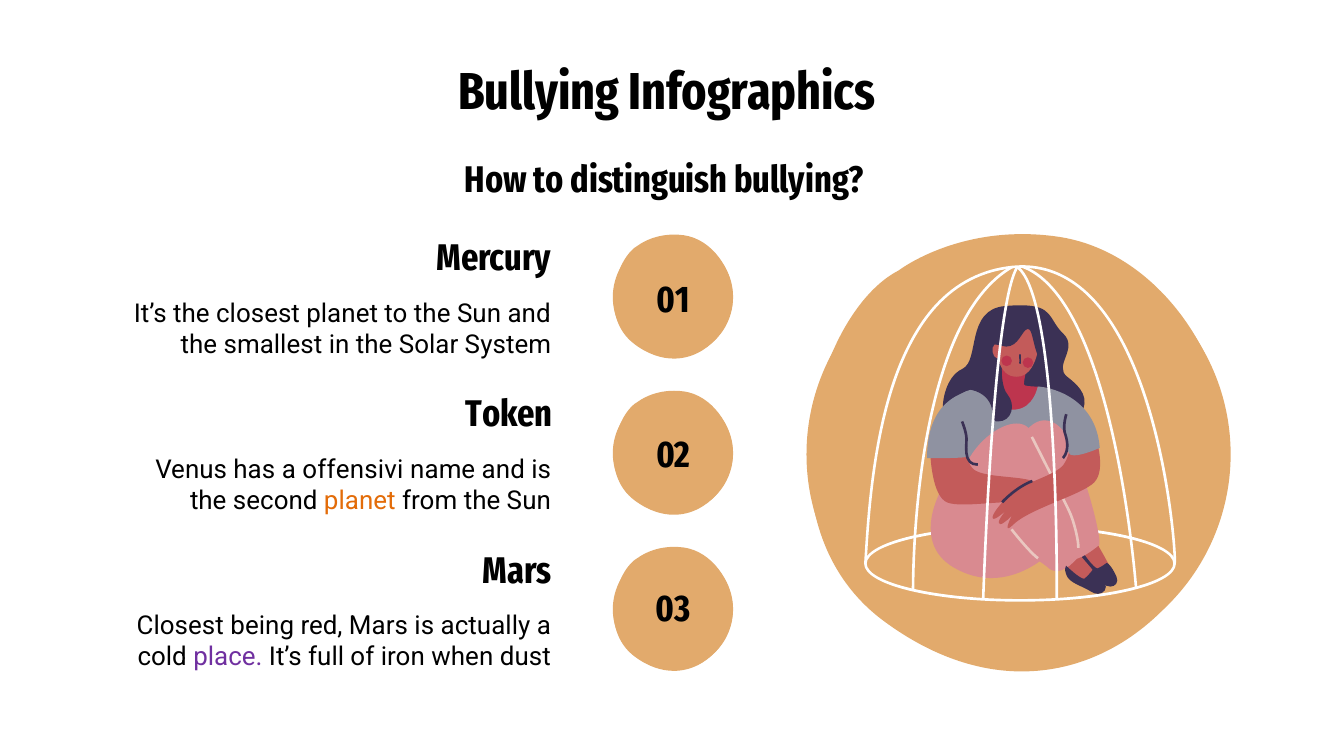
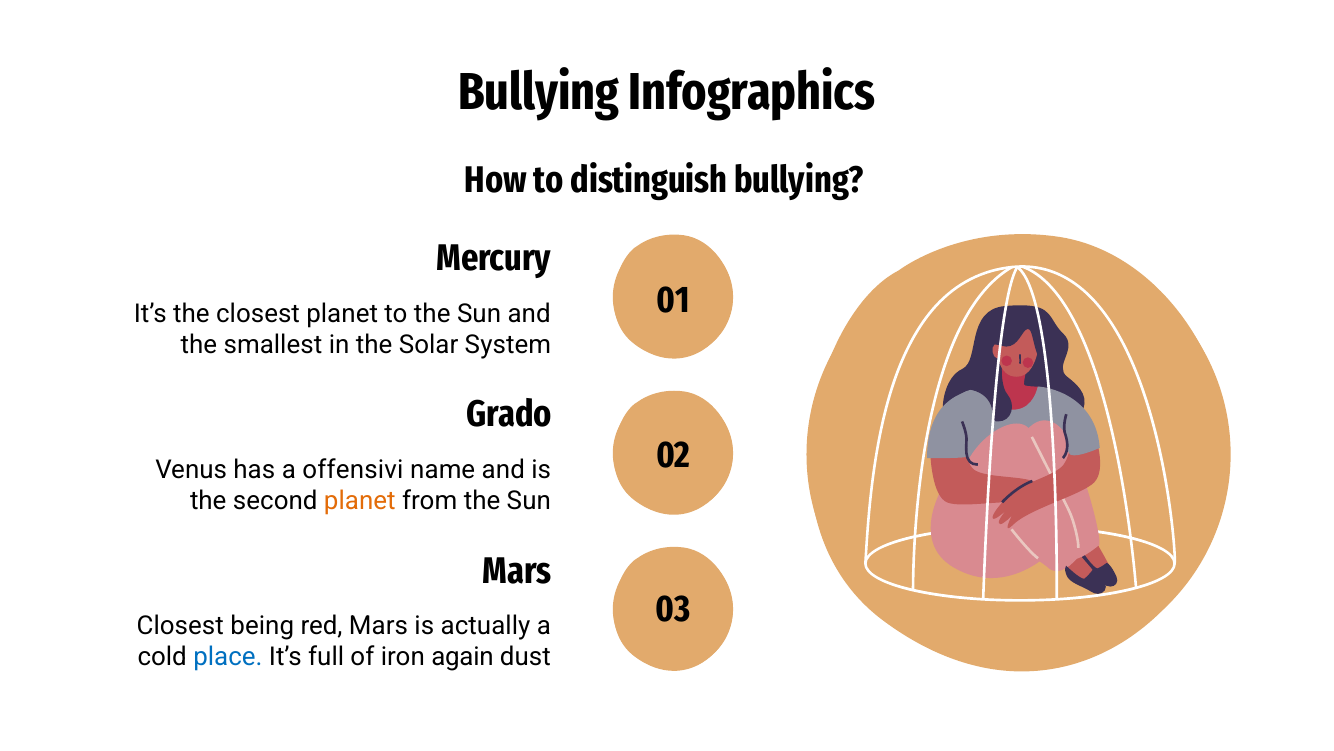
Token: Token -> Grado
place colour: purple -> blue
when: when -> again
